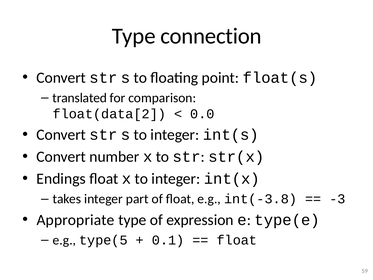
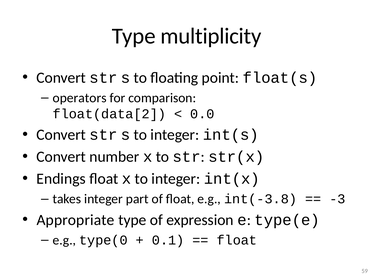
connection: connection -> multiplicity
translated: translated -> operators
type(5: type(5 -> type(0
